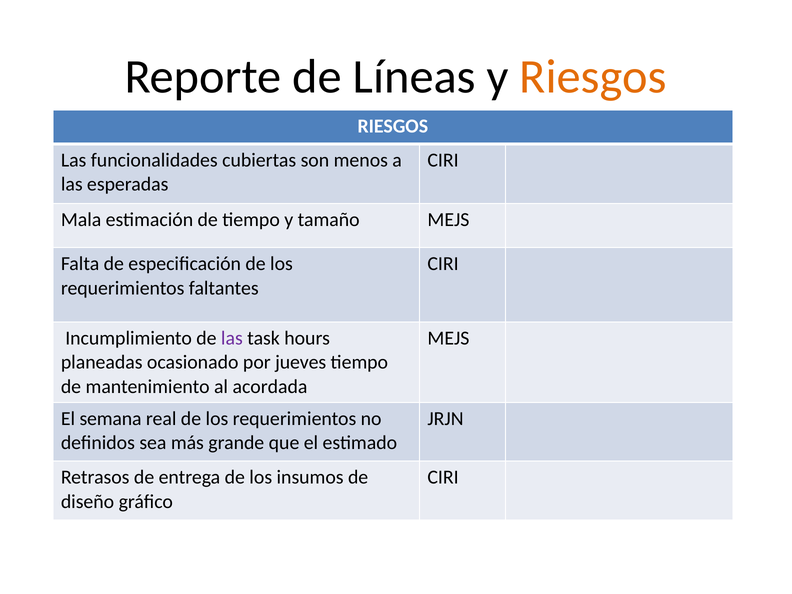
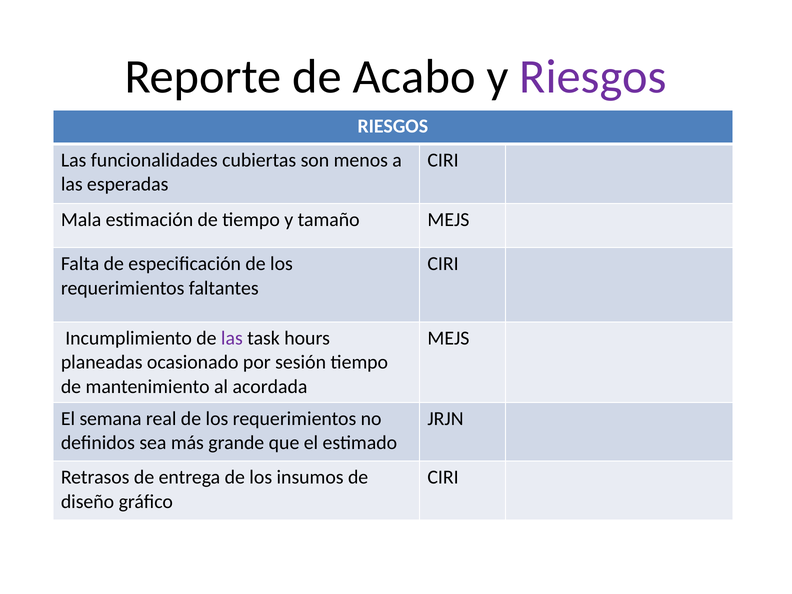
Líneas: Líneas -> Acabo
Riesgos at (593, 77) colour: orange -> purple
jueves: jueves -> sesión
